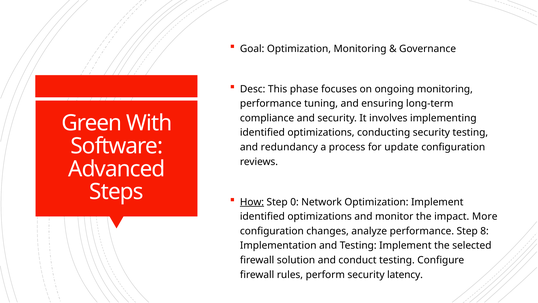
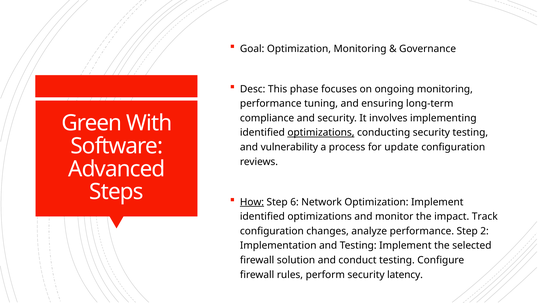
optimizations at (321, 132) underline: none -> present
redundancy: redundancy -> vulnerability
0: 0 -> 6
More: More -> Track
8: 8 -> 2
